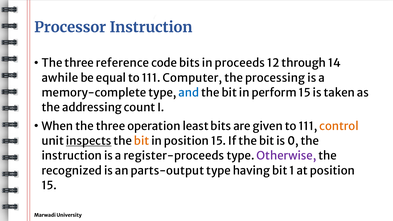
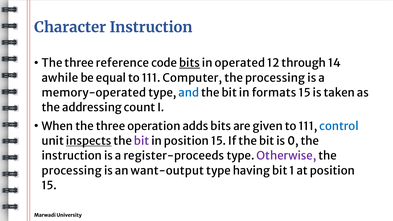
Processor: Processor -> Character
bits at (190, 63) underline: none -> present
proceeds: proceeds -> operated
memory-complete: memory-complete -> memory-operated
perform: perform -> formats
least: least -> adds
control colour: orange -> blue
bit at (142, 141) colour: orange -> purple
recognized at (72, 171): recognized -> processing
parts-output: parts-output -> want-output
